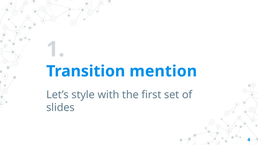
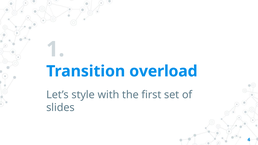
mention: mention -> overload
